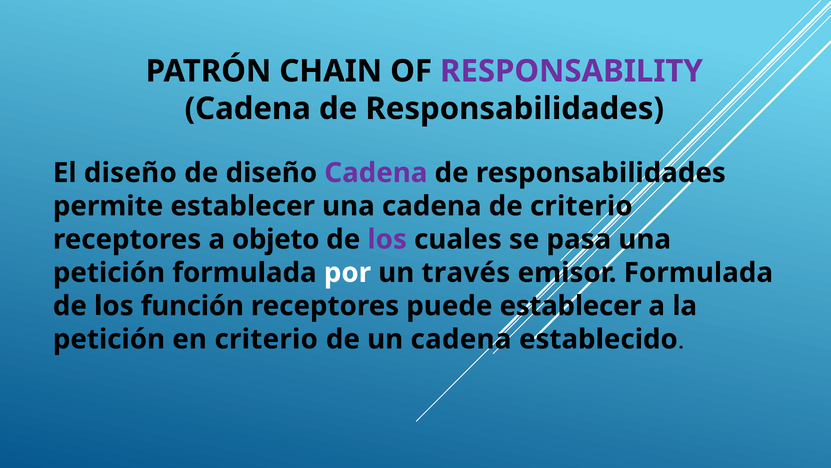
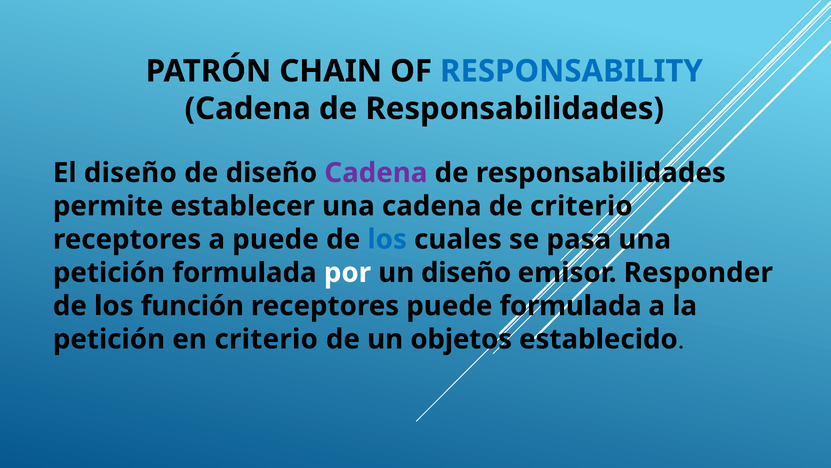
RESPONSABILITY colour: purple -> blue
a objeto: objeto -> puede
los at (387, 239) colour: purple -> blue
un través: través -> diseño
emisor Formulada: Formulada -> Responder
puede establecer: establecer -> formulada
un cadena: cadena -> objetos
